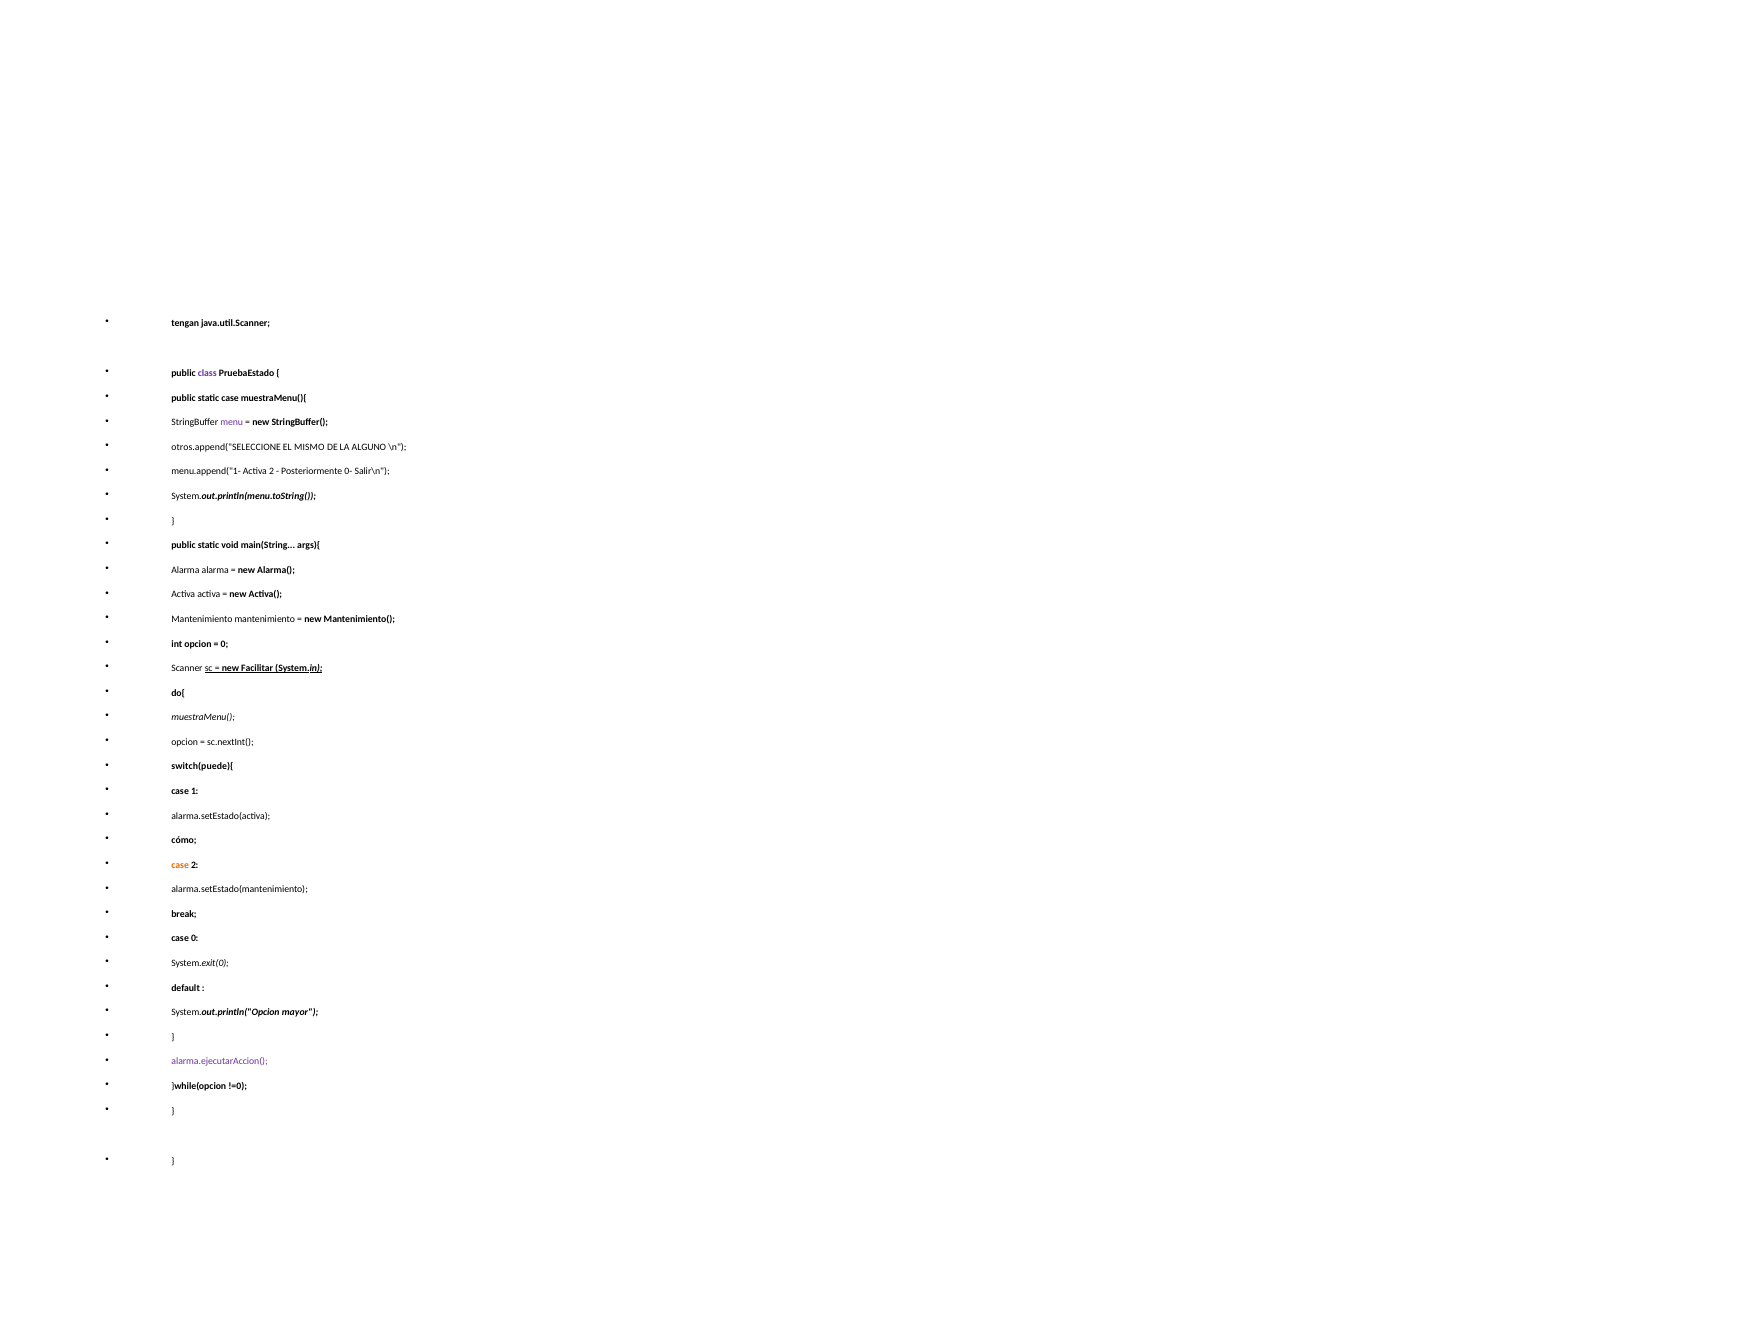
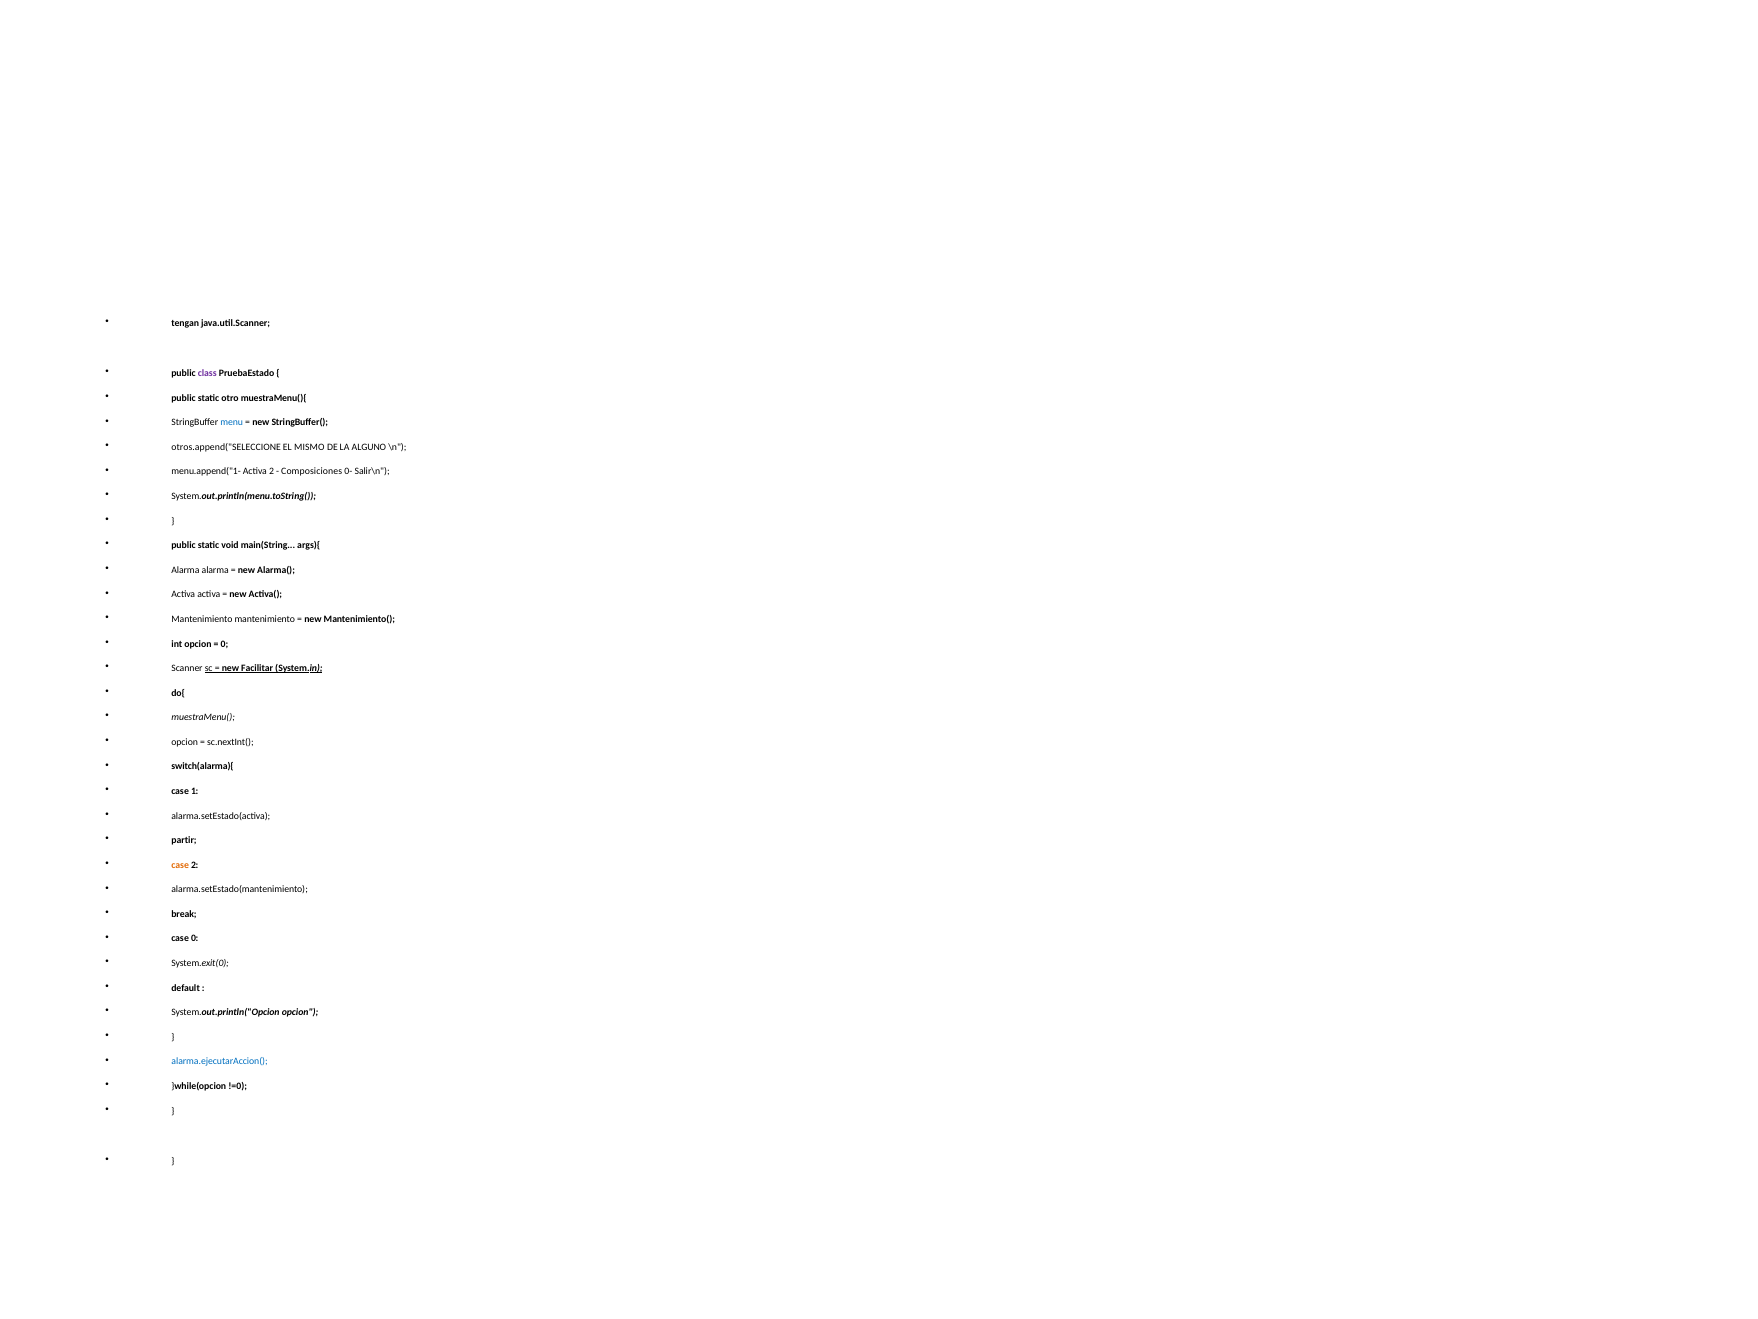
static case: case -> otro
menu colour: purple -> blue
Posteriormente: Posteriormente -> Composiciones
switch(puede){: switch(puede){ -> switch(alarma){
cómo: cómo -> partir
System.out.println("Opcion mayor: mayor -> opcion
alarma.ejecutarAccion( colour: purple -> blue
